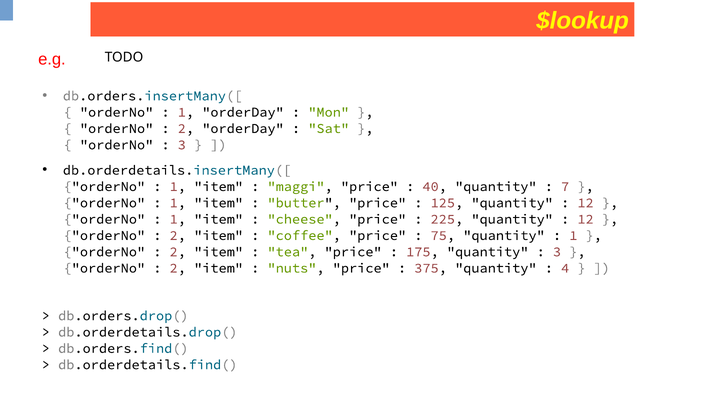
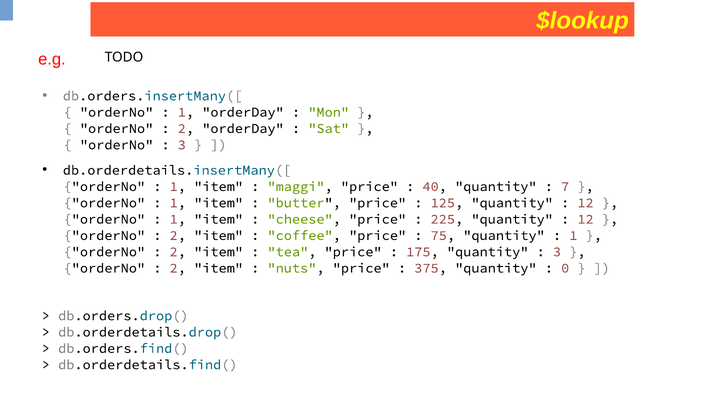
4: 4 -> 0
